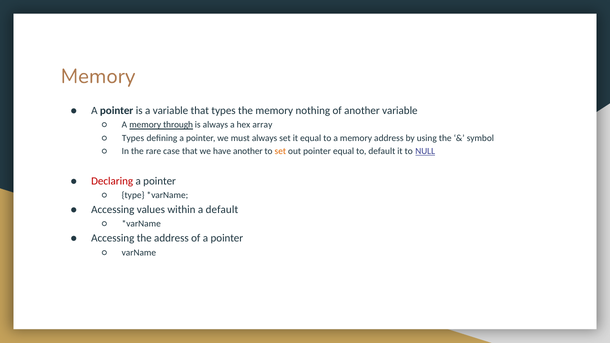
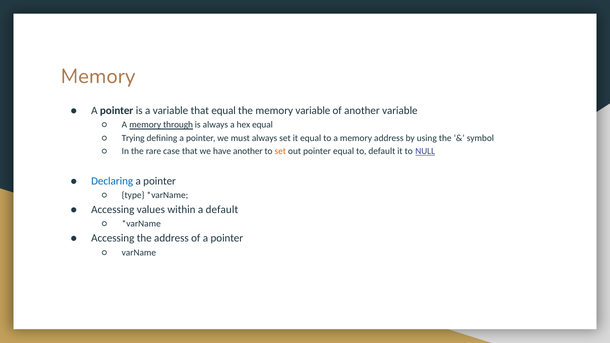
that types: types -> equal
memory nothing: nothing -> variable
hex array: array -> equal
Types at (133, 138): Types -> Trying
Declaring colour: red -> blue
